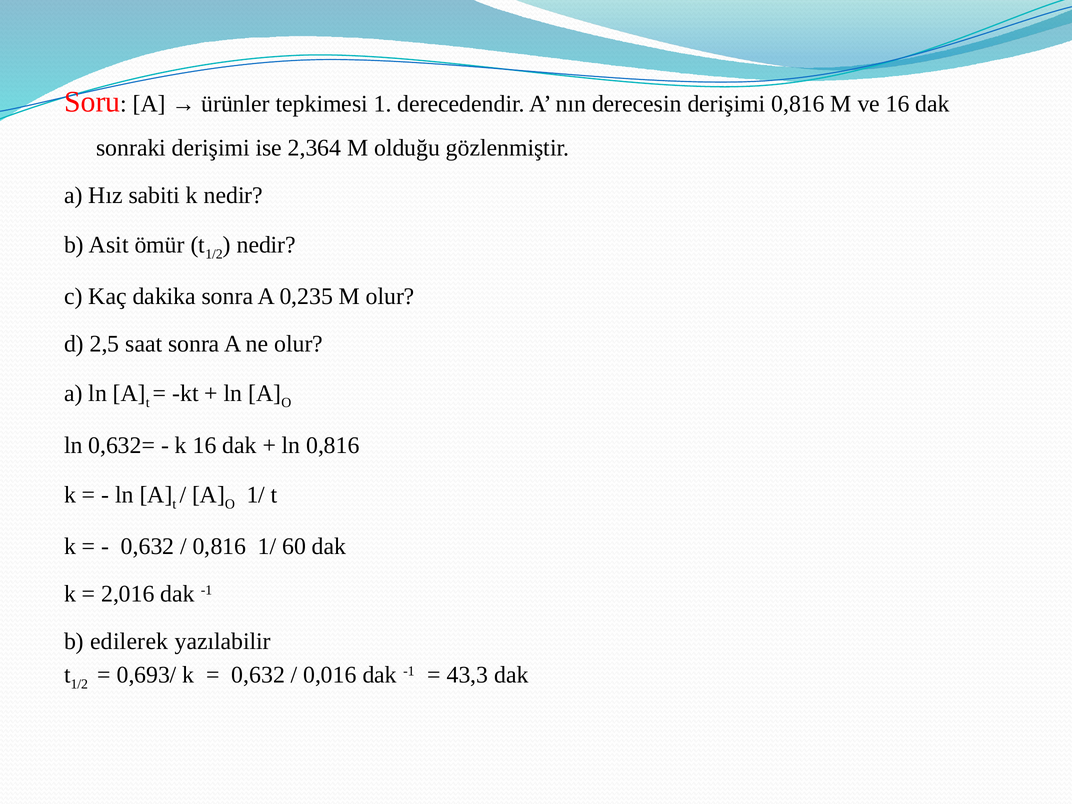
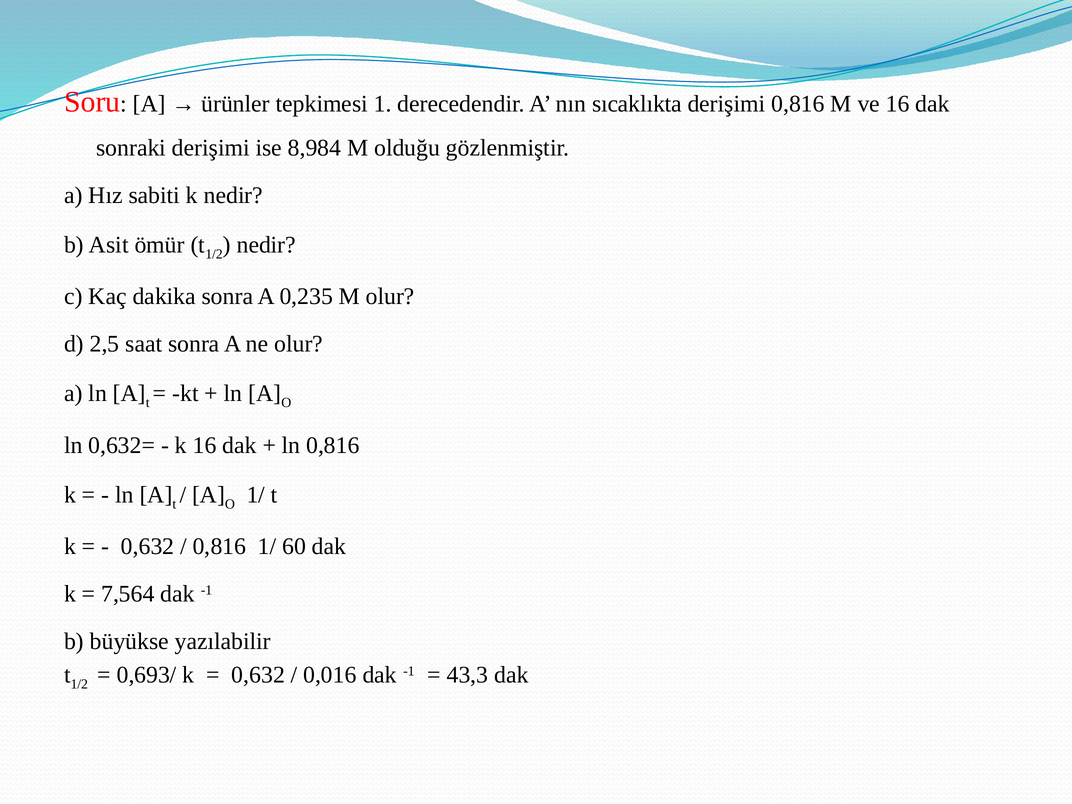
derecesin: derecesin -> sıcaklıkta
2,364: 2,364 -> 8,984
2,016: 2,016 -> 7,564
edilerek: edilerek -> büyükse
